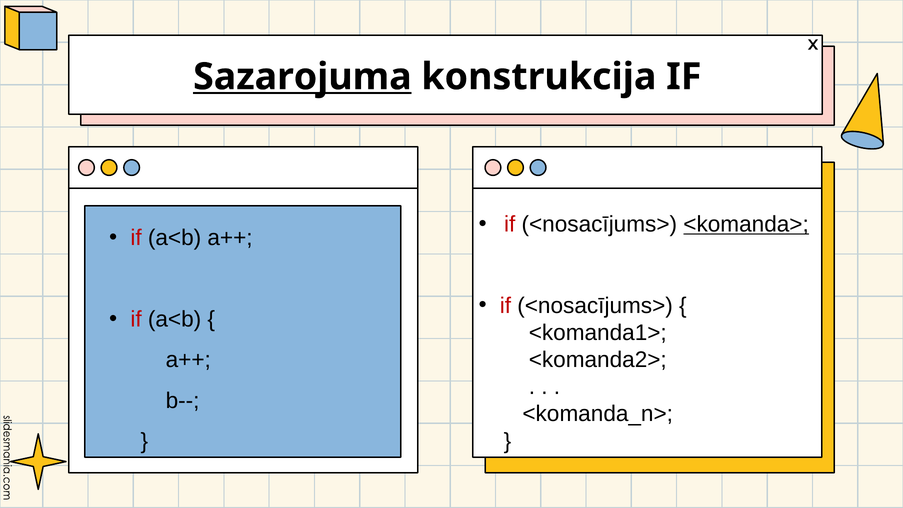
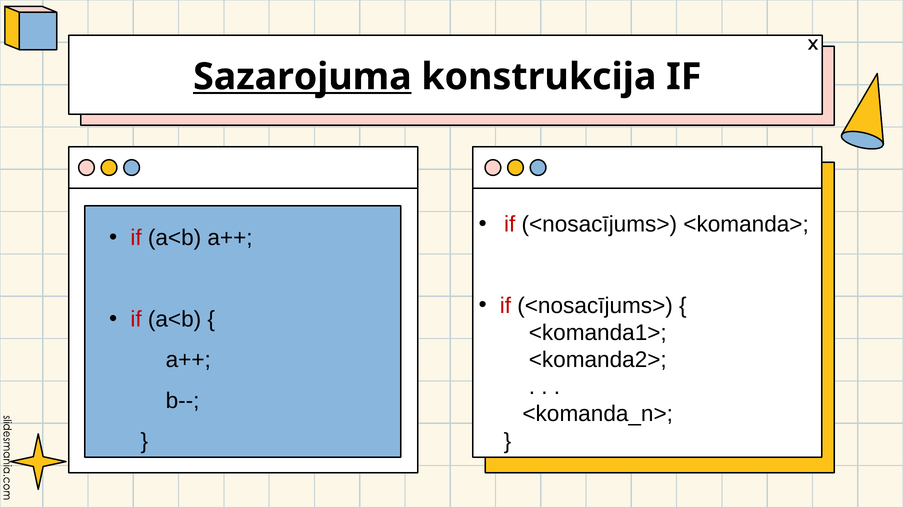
<komanda> underline: present -> none
